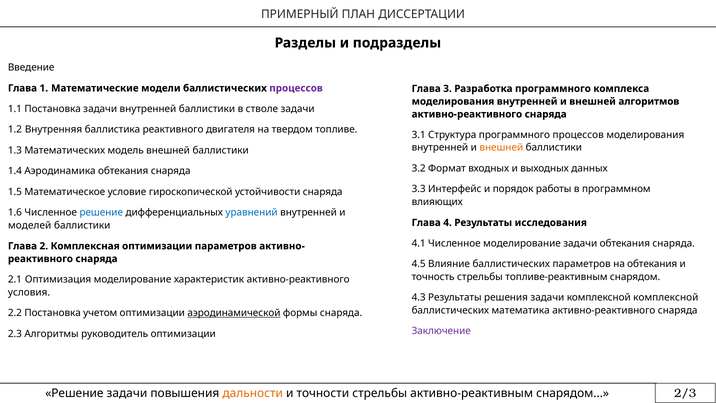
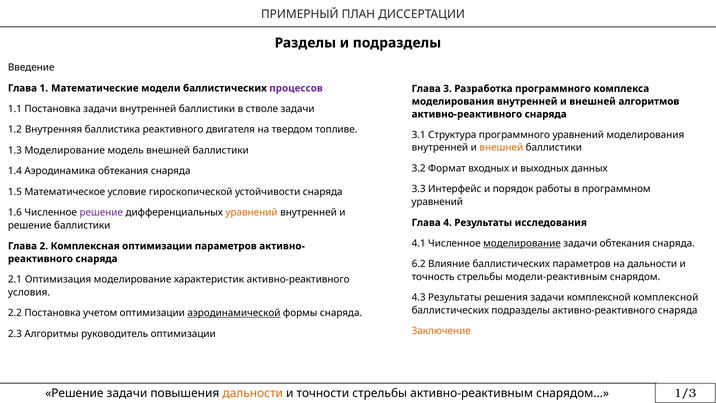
программного процессов: процессов -> уравнений
1.3 Математических: Математических -> Моделирование
влияющих at (437, 202): влияющих -> уравнений
решение at (101, 212) colour: blue -> purple
уравнений at (252, 212) colour: blue -> orange
моделей at (30, 225): моделей -> решение
моделирование at (522, 243) underline: none -> present
4.5: 4.5 -> 6.2
на обтекания: обтекания -> дальности
топливе-реактивным: топливе-реактивным -> модели-реактивным
баллистических математика: математика -> подразделы
Заключение colour: purple -> orange
2/3: 2/3 -> 1/3
